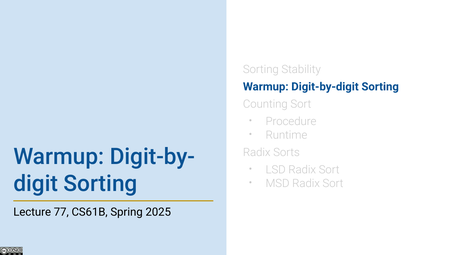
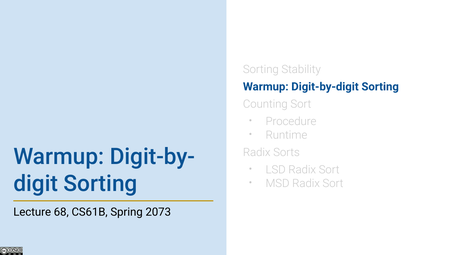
77: 77 -> 68
2025: 2025 -> 2073
